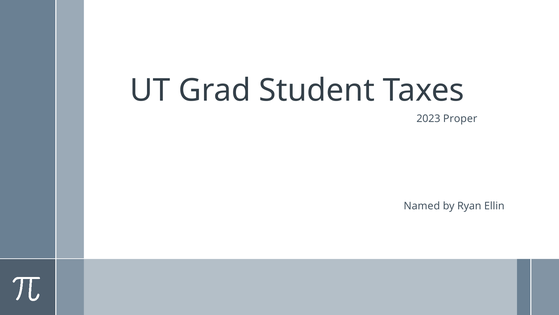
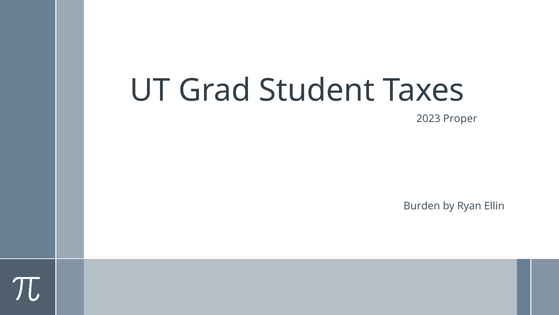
Named: Named -> Burden
